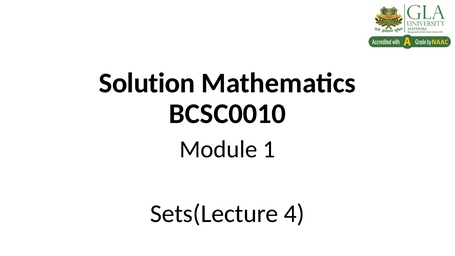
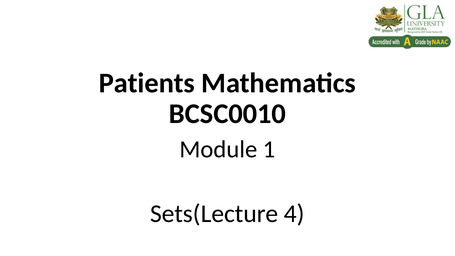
Solution: Solution -> Patients
